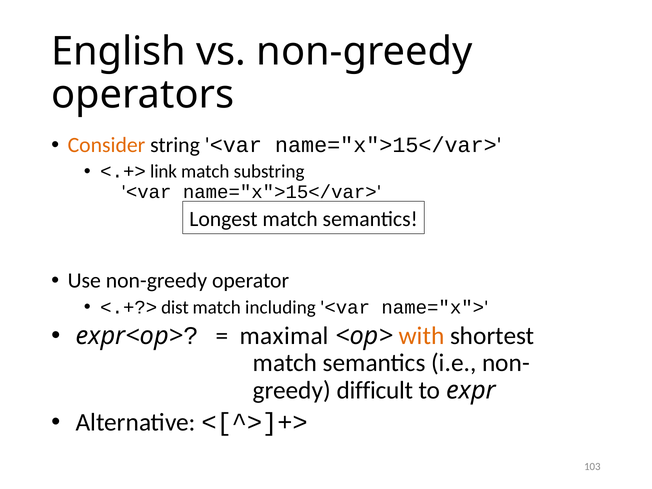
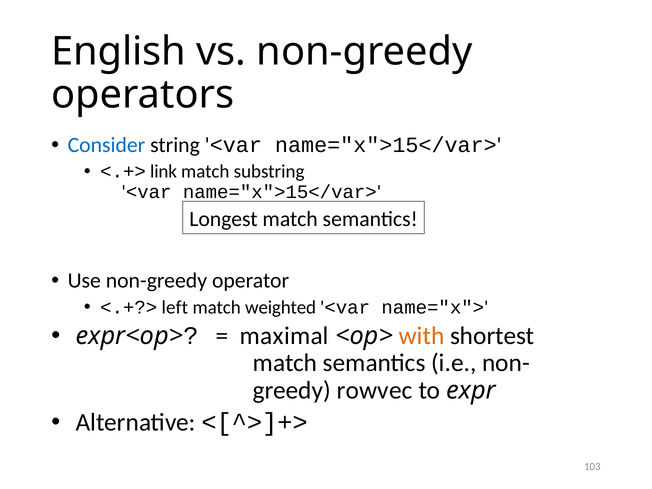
Consider colour: orange -> blue
dist: dist -> left
including: including -> weighted
difficult: difficult -> rowvec
